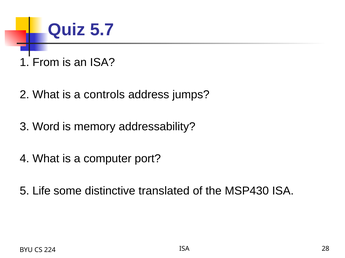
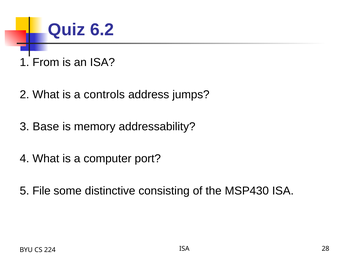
5.7: 5.7 -> 6.2
Word: Word -> Base
Life: Life -> File
translated: translated -> consisting
